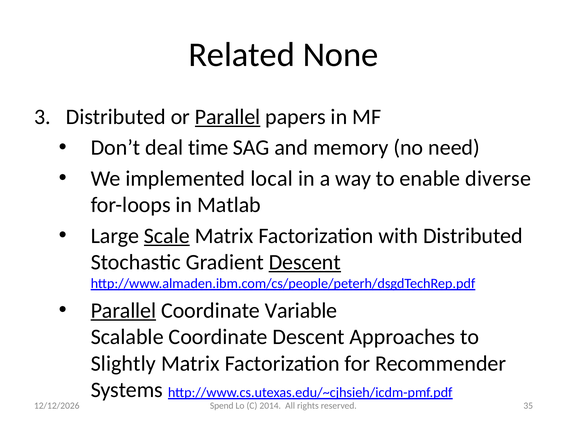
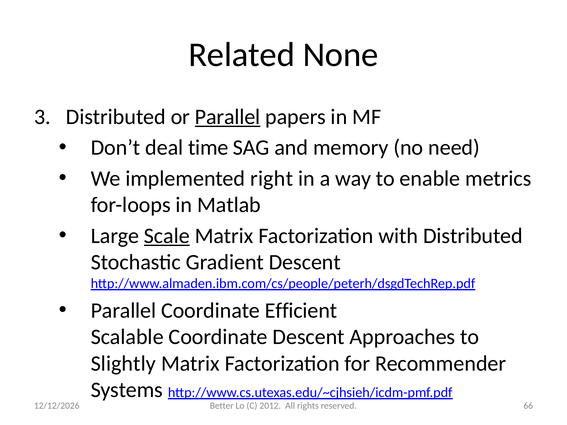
local: local -> right
diverse: diverse -> metrics
Descent at (305, 262) underline: present -> none
Parallel at (123, 311) underline: present -> none
Variable: Variable -> Efficient
Spend: Spend -> Better
2014: 2014 -> 2012
35: 35 -> 66
